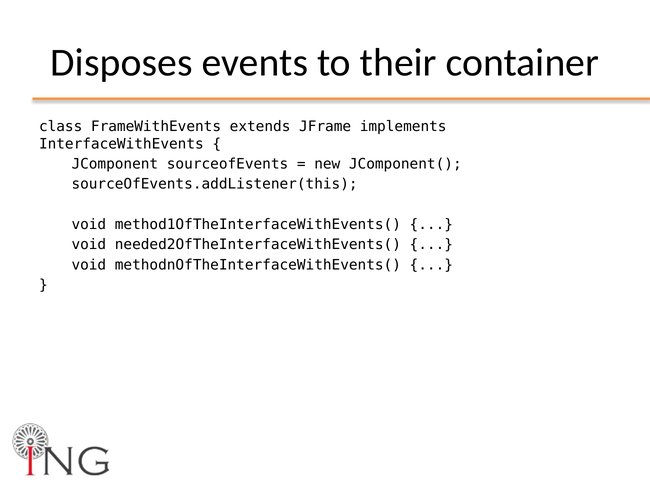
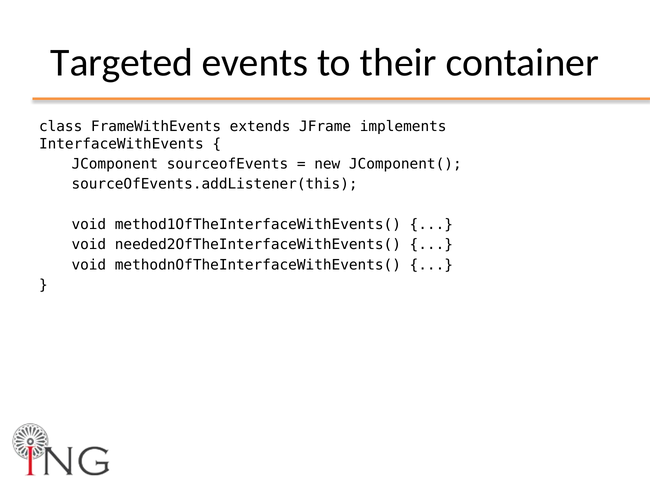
Disposes: Disposes -> Targeted
